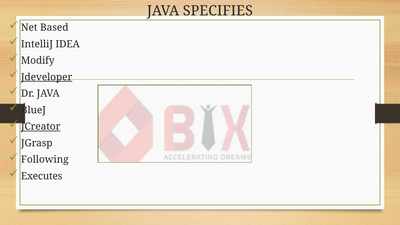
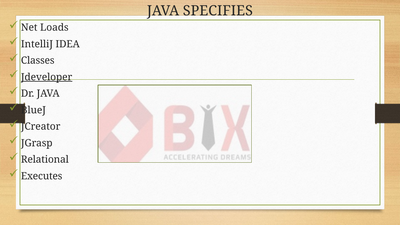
Based: Based -> Loads
Modify: Modify -> Classes
JCreator underline: present -> none
Following: Following -> Relational
